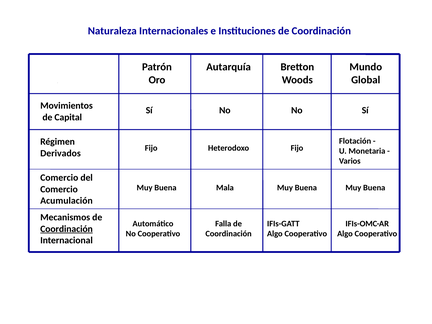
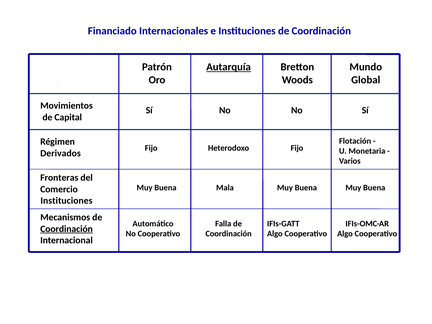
Naturaleza: Naturaleza -> Financiado
Autarquía underline: none -> present
Comercio at (59, 178): Comercio -> Fronteras
Acumulación at (66, 201): Acumulación -> Instituciones
